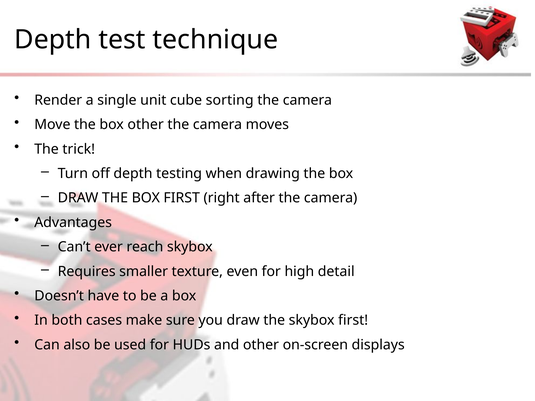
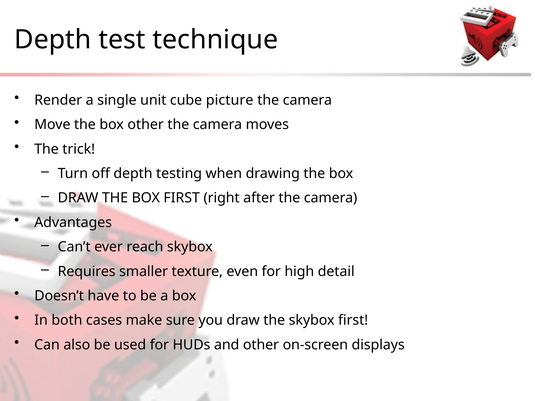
sorting: sorting -> picture
